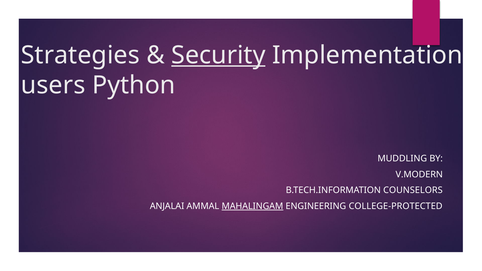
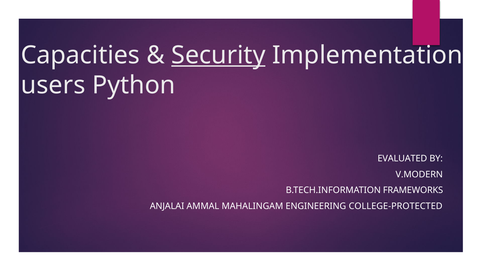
Strategies: Strategies -> Capacities
MUDDLING: MUDDLING -> EVALUATED
COUNSELORS: COUNSELORS -> FRAMEWORKS
MAHALINGAM underline: present -> none
